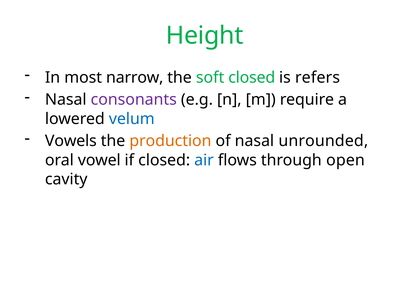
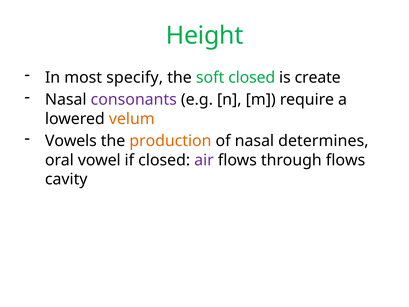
narrow: narrow -> specify
refers: refers -> create
velum colour: blue -> orange
unrounded: unrounded -> determines
air colour: blue -> purple
through open: open -> flows
